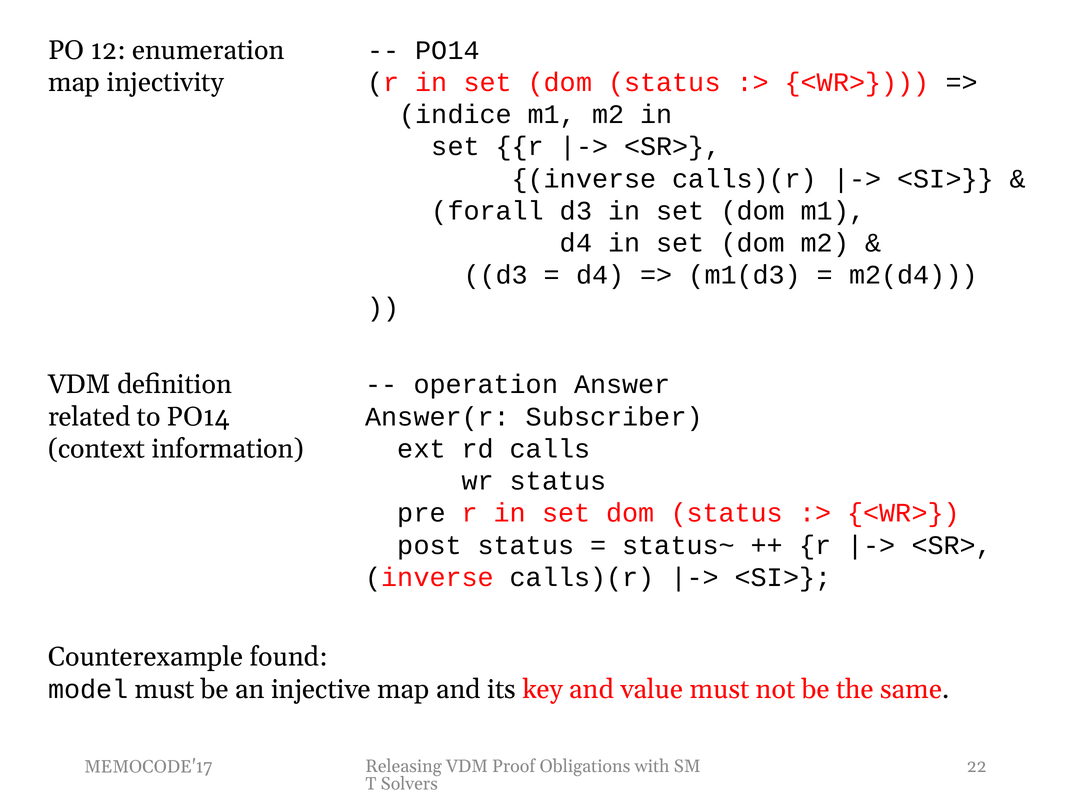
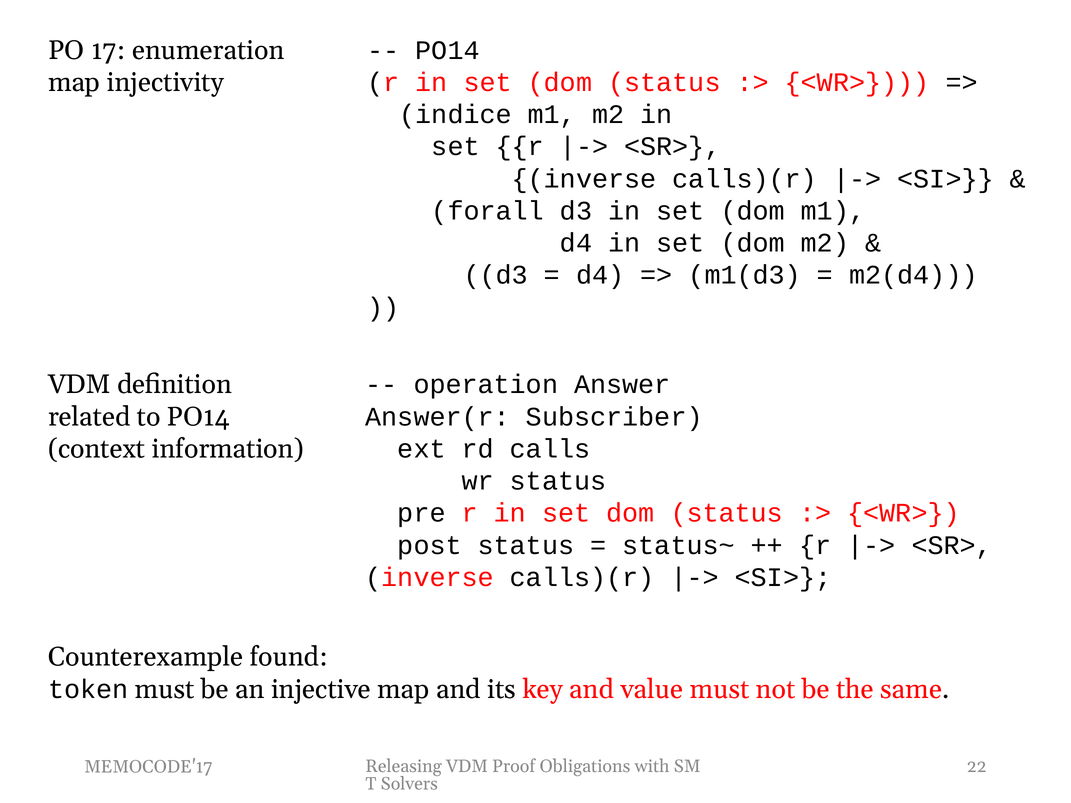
12: 12 -> 17
model: model -> token
